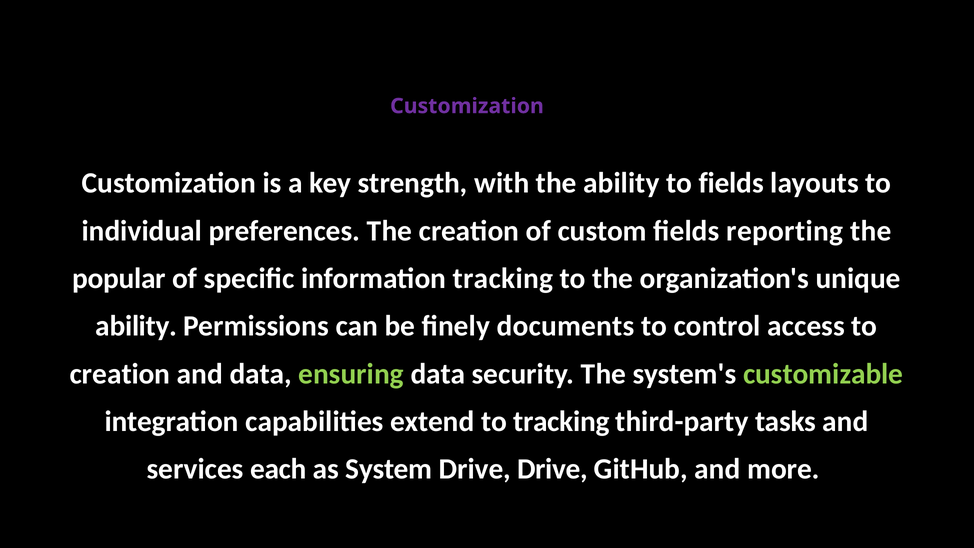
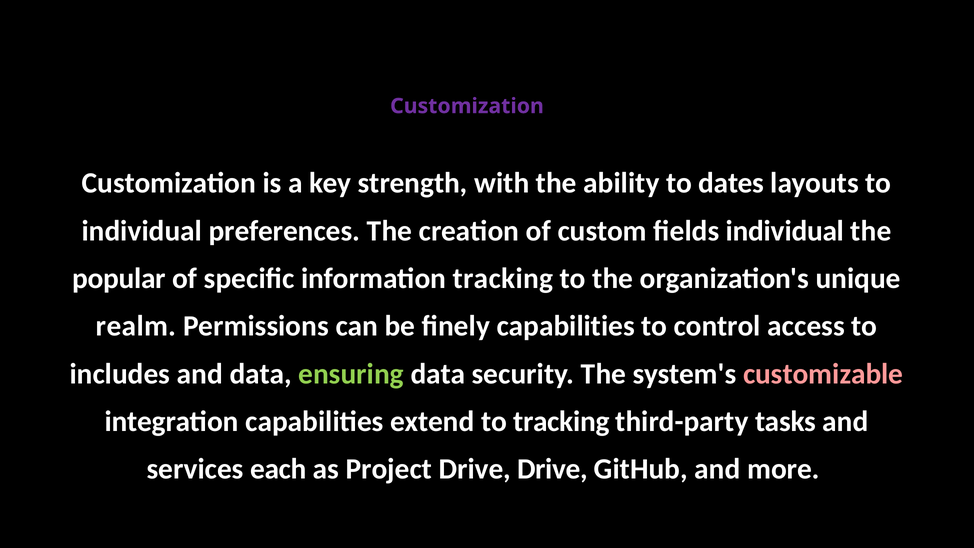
to fields: fields -> dates
fields reporting: reporting -> individual
ability at (136, 326): ability -> realm
finely documents: documents -> capabilities
creation at (120, 374): creation -> includes
customizable colour: light green -> pink
System: System -> Project
